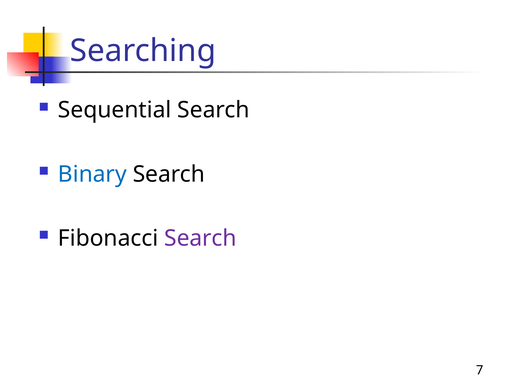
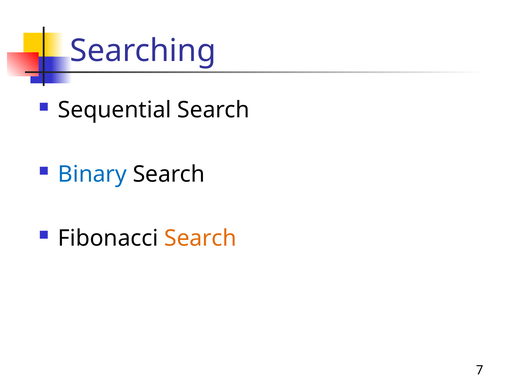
Search at (200, 238) colour: purple -> orange
